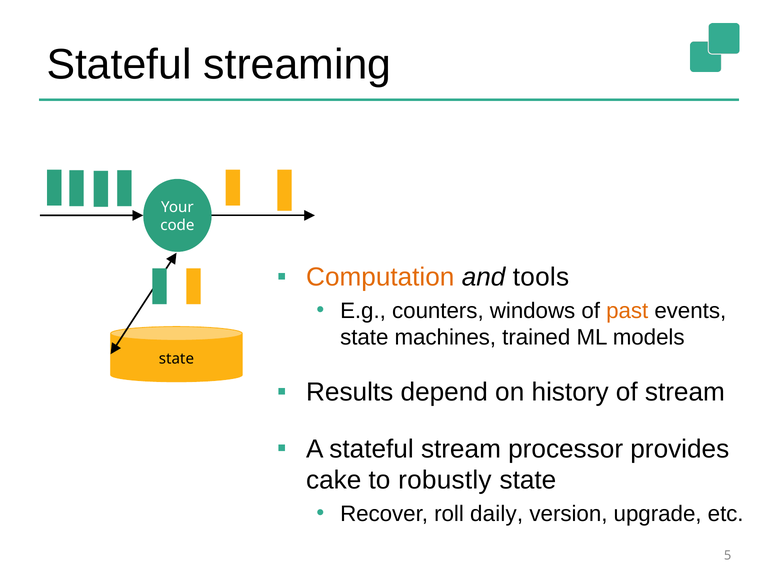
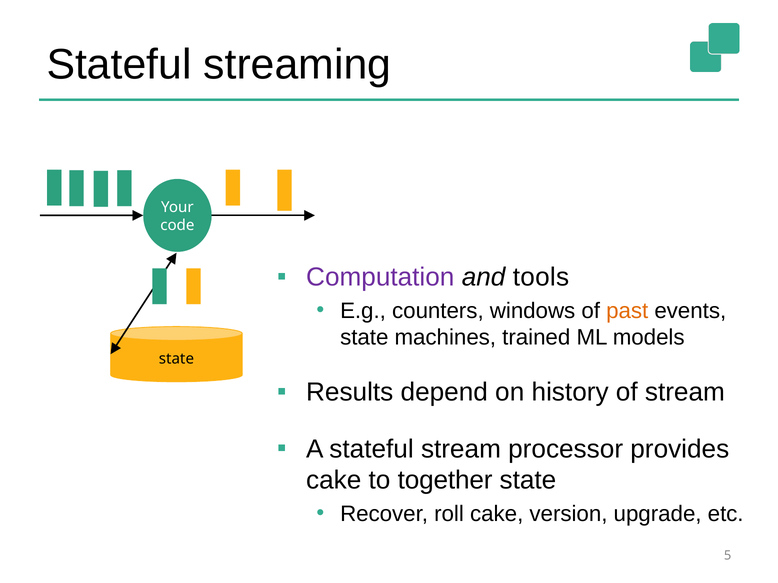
Computation colour: orange -> purple
robustly: robustly -> together
roll daily: daily -> cake
